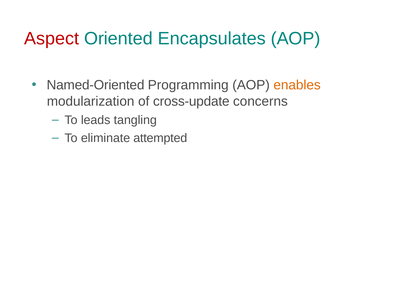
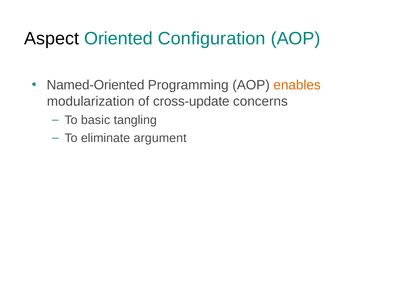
Aspect colour: red -> black
Encapsulates: Encapsulates -> Configuration
leads: leads -> basic
attempted: attempted -> argument
